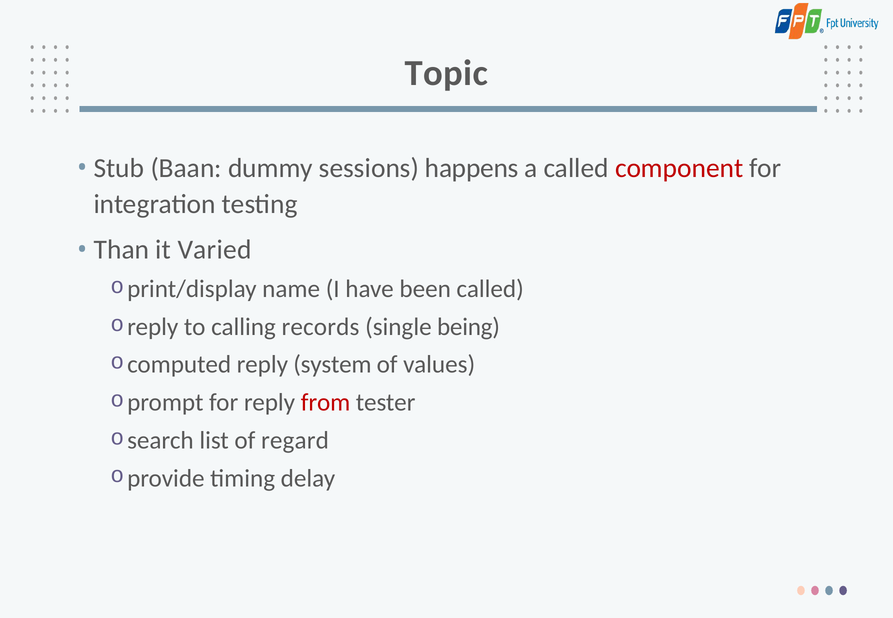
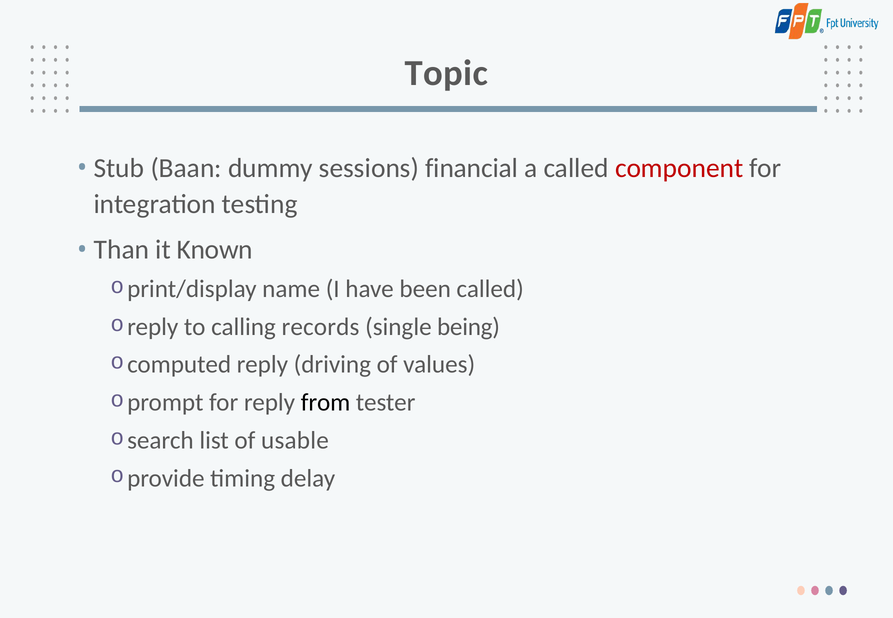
happens: happens -> financial
Varied: Varied -> Known
system: system -> driving
from colour: red -> black
regard: regard -> usable
